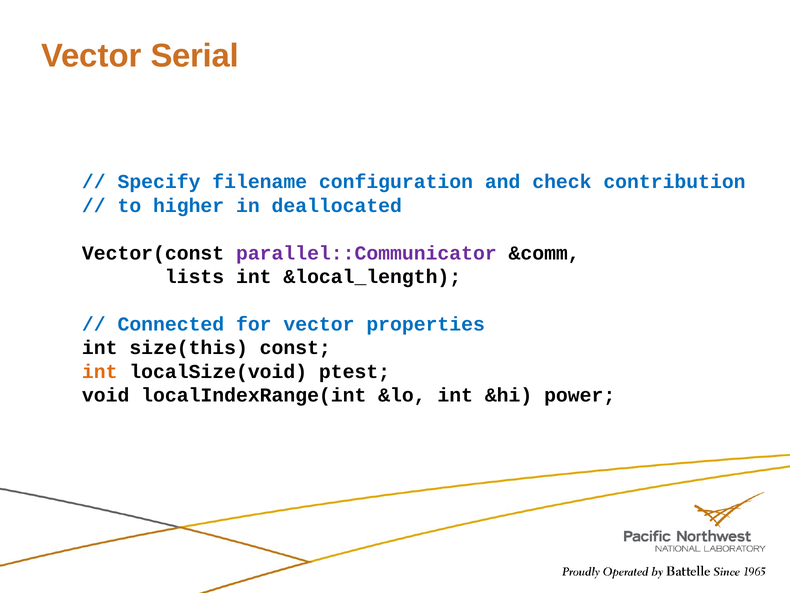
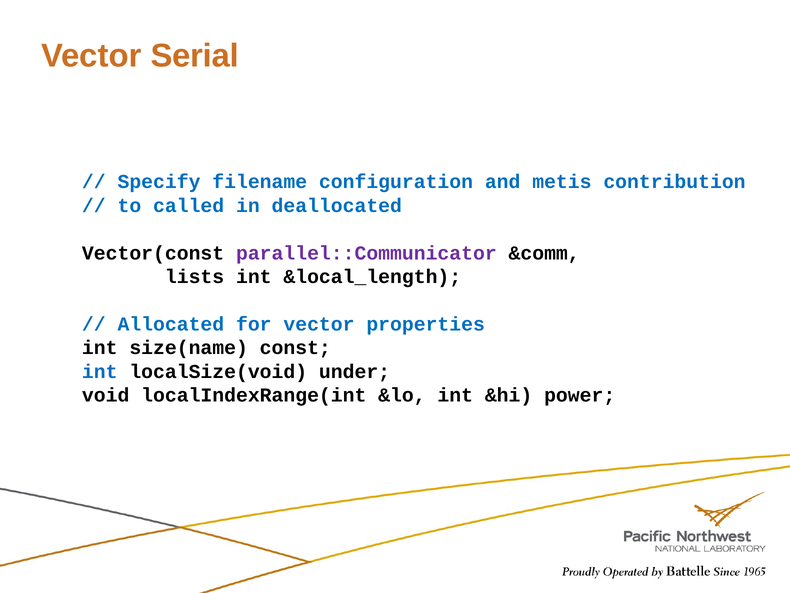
check: check -> metis
higher: higher -> called
Connected: Connected -> Allocated
size(this: size(this -> size(name
int at (100, 371) colour: orange -> blue
ptest: ptest -> under
